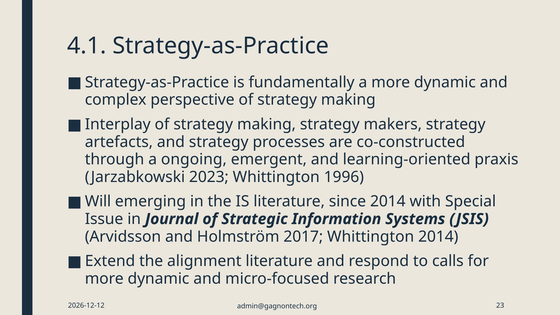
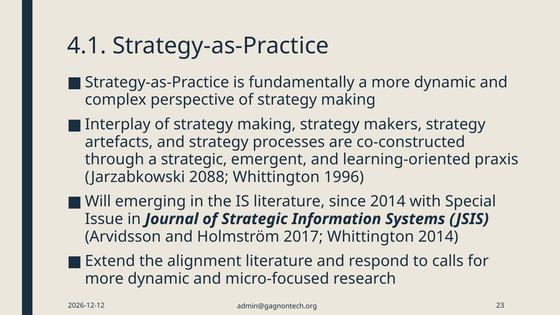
a ongoing: ongoing -> strategic
2023: 2023 -> 2088
